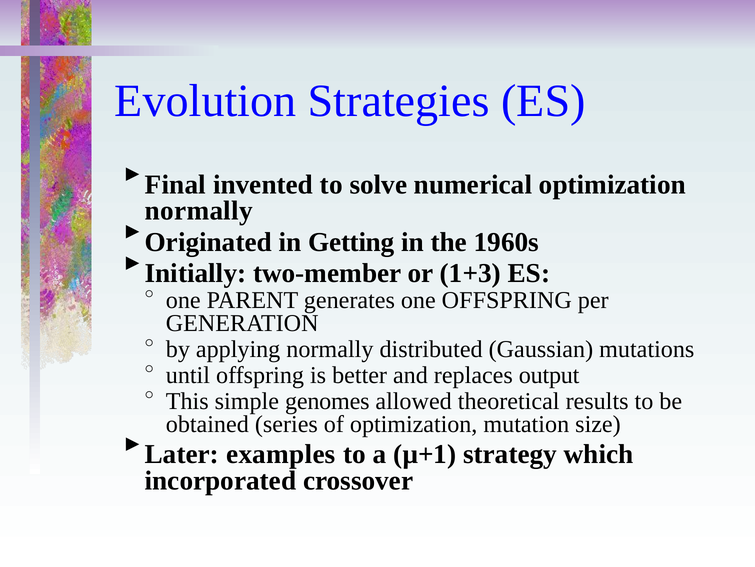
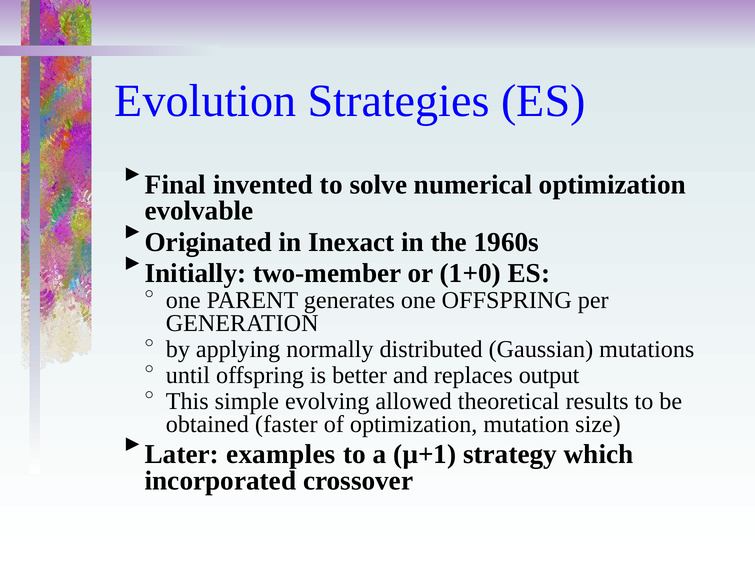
normally at (199, 211): normally -> evolvable
Getting: Getting -> Inexact
1+3: 1+3 -> 1+0
genomes: genomes -> evolving
series: series -> faster
